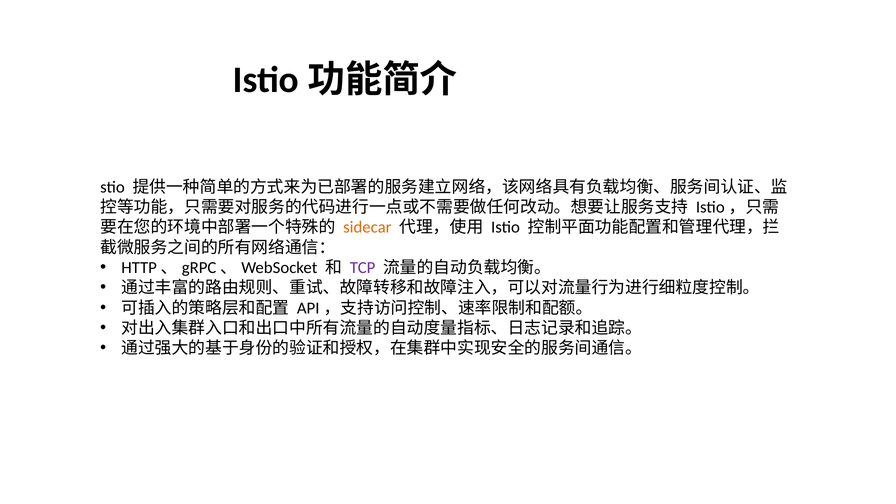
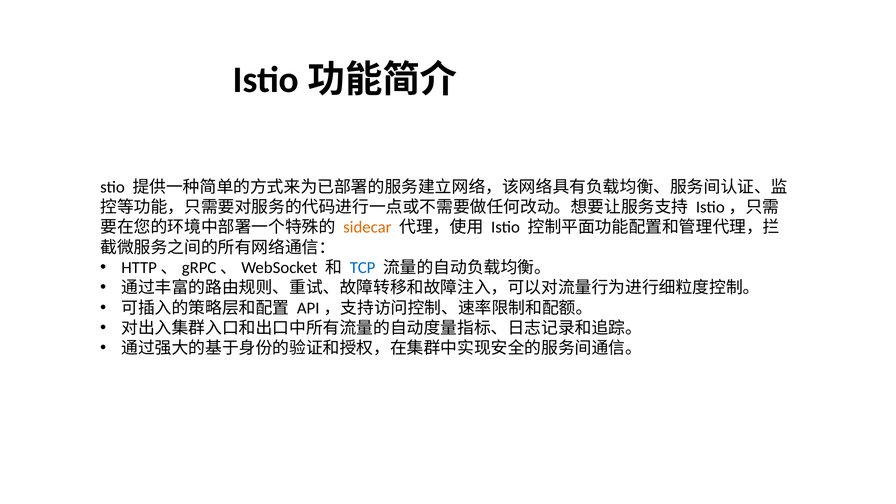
TCP colour: purple -> blue
